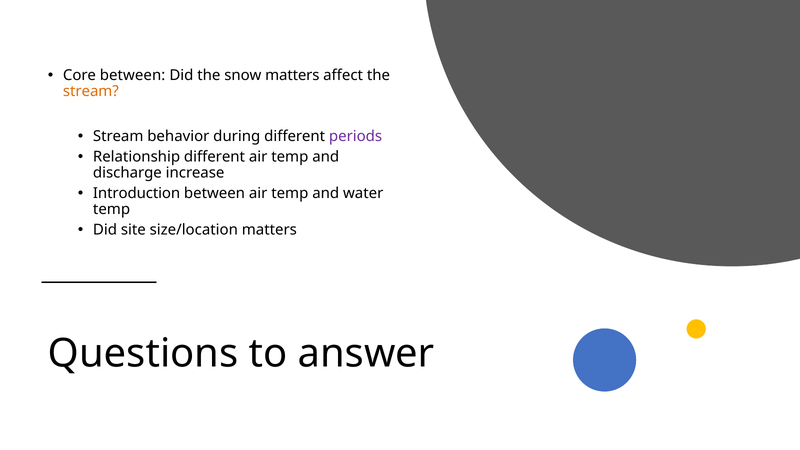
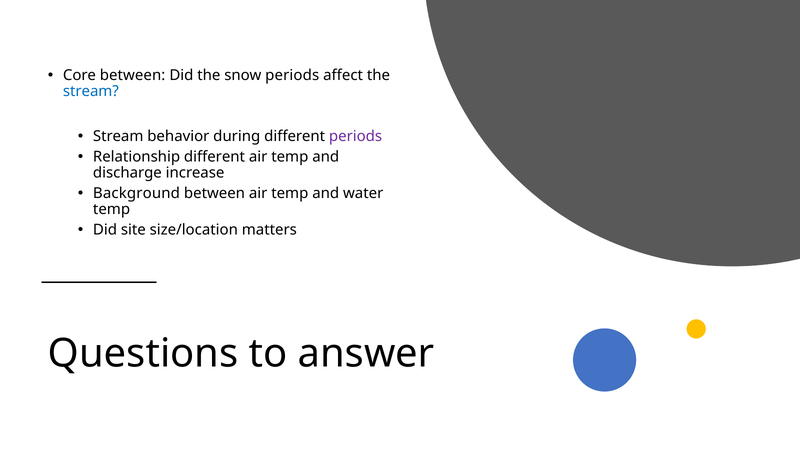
snow matters: matters -> periods
stream at (91, 92) colour: orange -> blue
Introduction: Introduction -> Background
